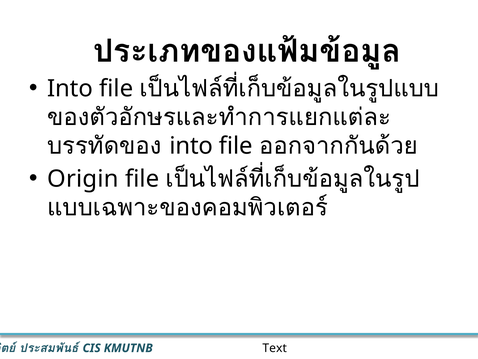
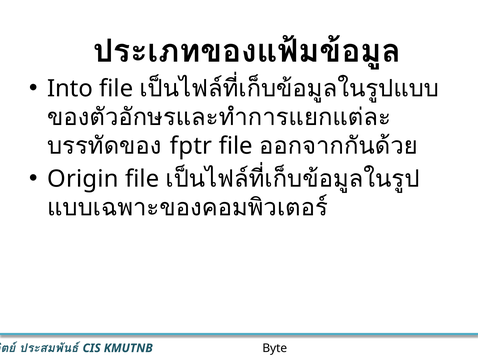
into at (191, 146): into -> fptr
Text: Text -> Byte
